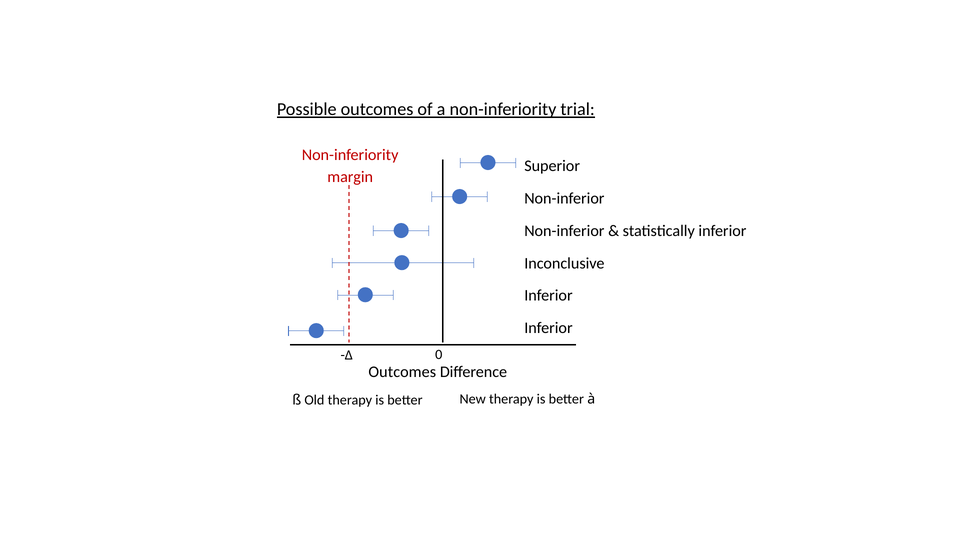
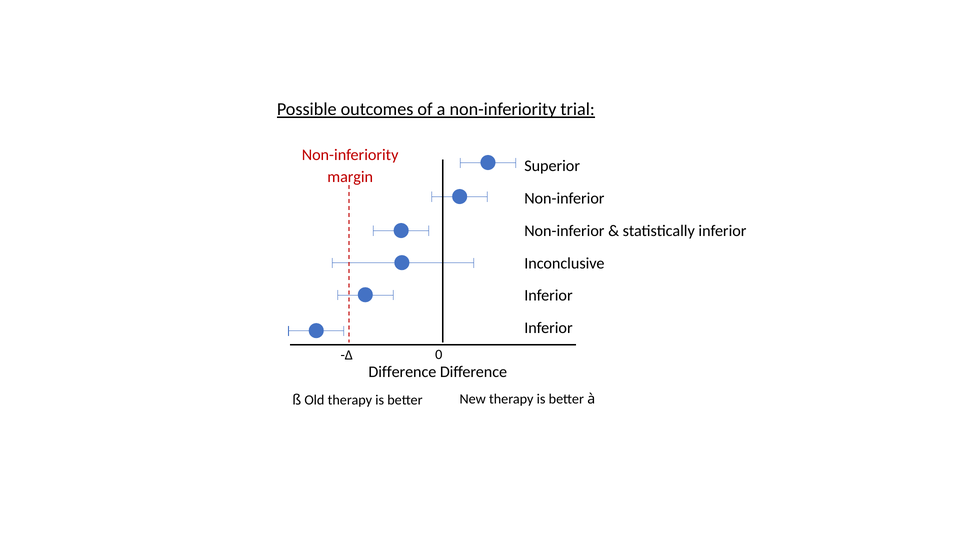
Outcomes at (402, 372): Outcomes -> Difference
